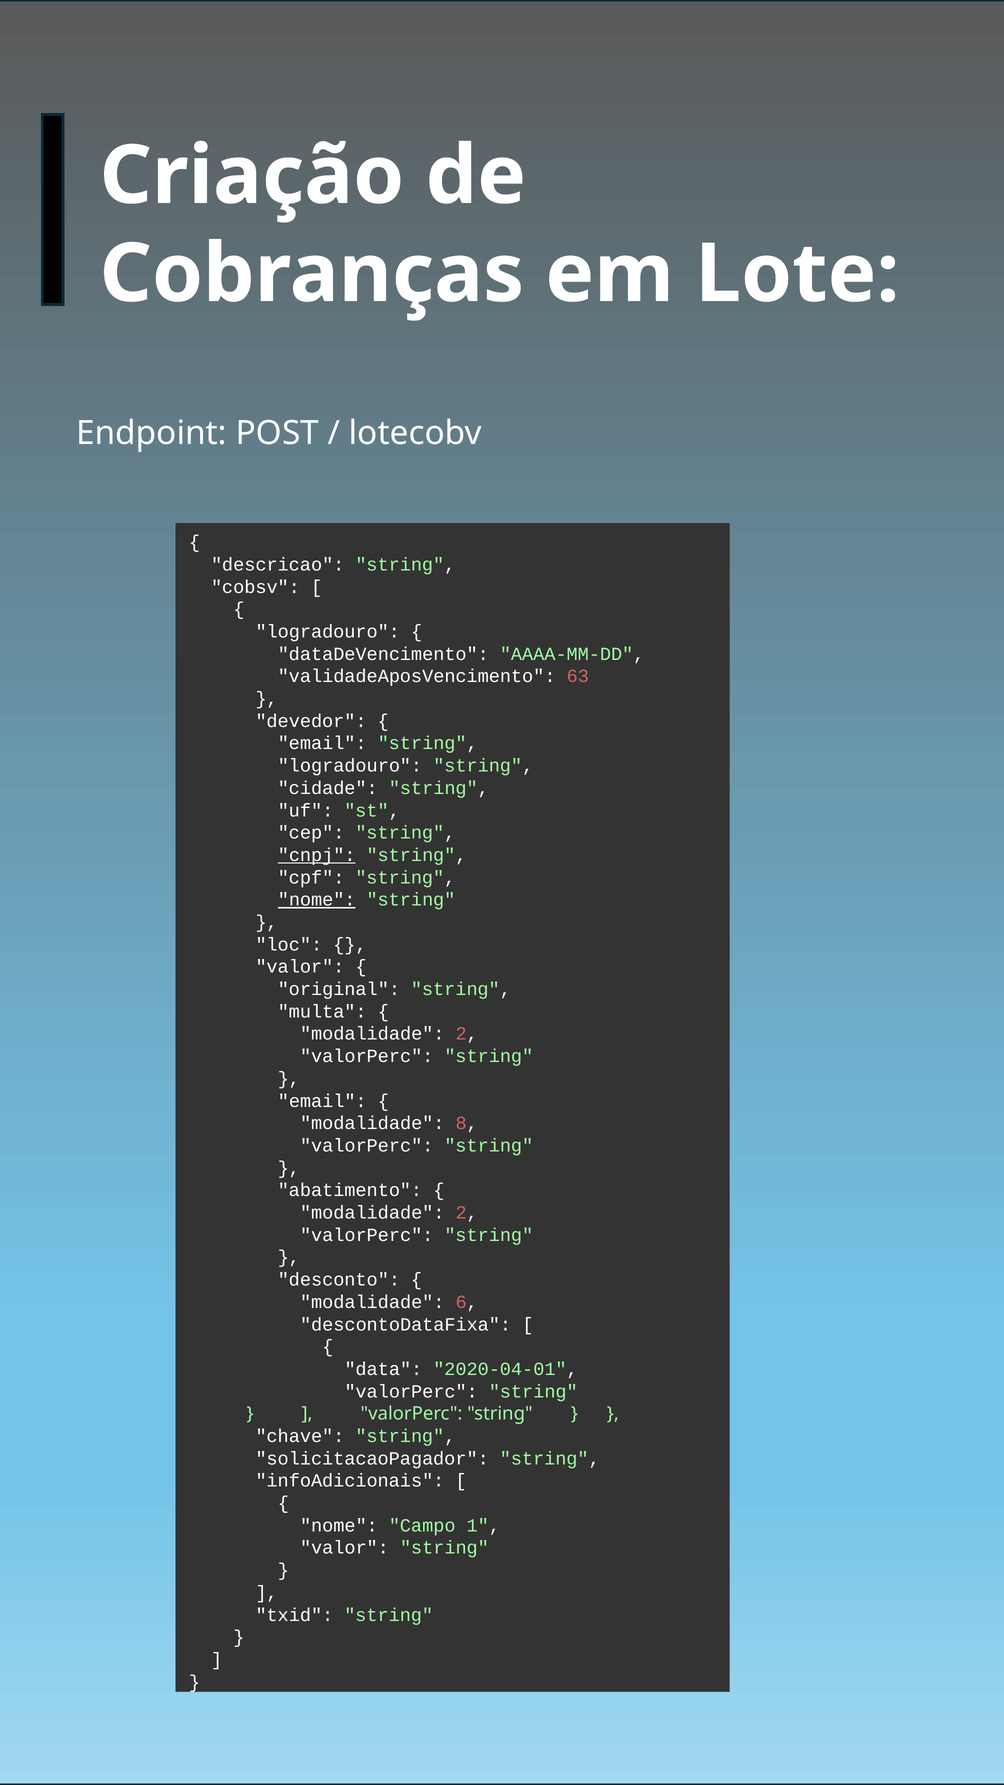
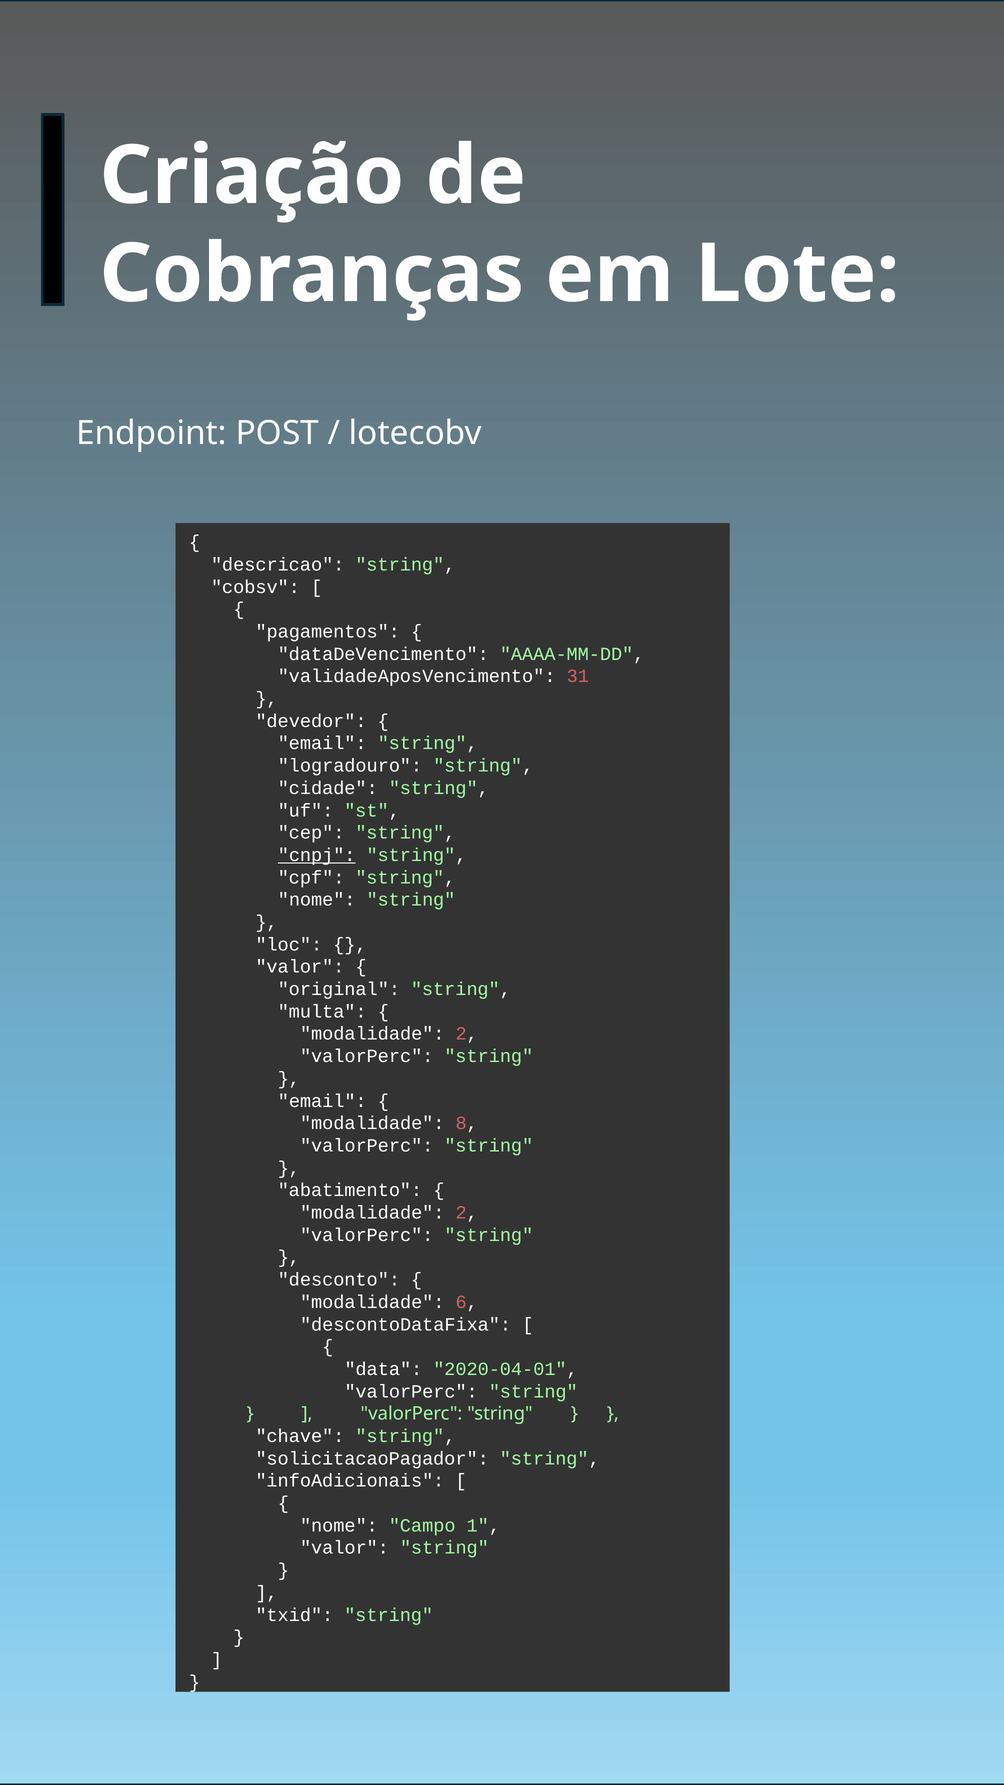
logradouro at (328, 632): logradouro -> pagamentos
63: 63 -> 31
nome at (317, 900) underline: present -> none
